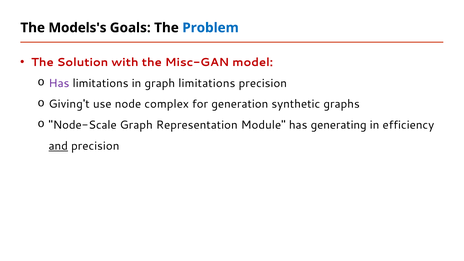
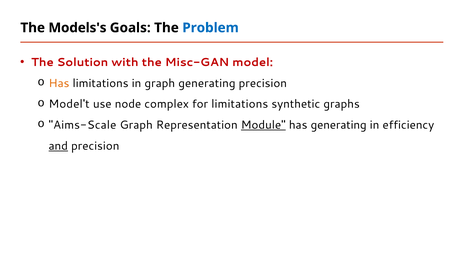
Has at (59, 83) colour: purple -> orange
graph limitations: limitations -> generating
Giving't: Giving't -> Model't
for generation: generation -> limitations
Node-Scale: Node-Scale -> Aims-Scale
Module underline: none -> present
